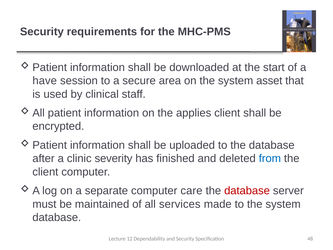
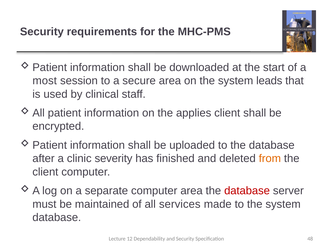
have: have -> most
asset: asset -> leads
from colour: blue -> orange
computer care: care -> area
